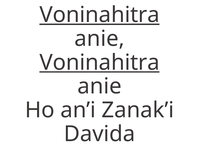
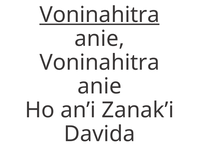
Voninahitra at (100, 63) underline: present -> none
